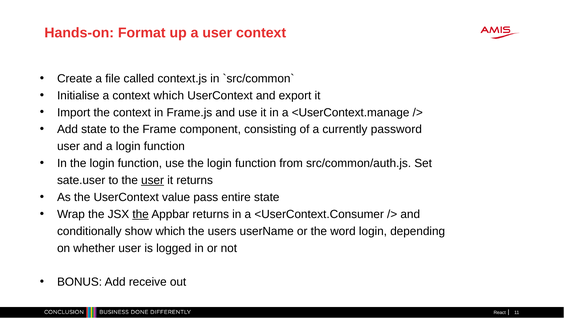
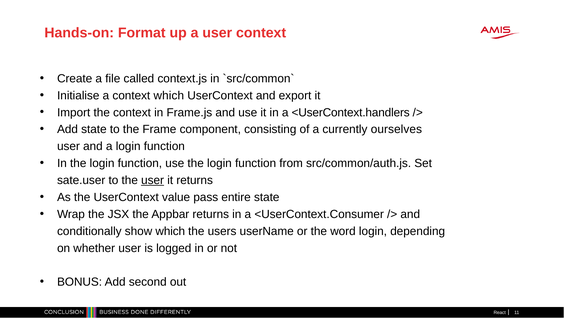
<UserContext.manage: <UserContext.manage -> <UserContext.handlers
password: password -> ourselves
the at (141, 214) underline: present -> none
receive: receive -> second
